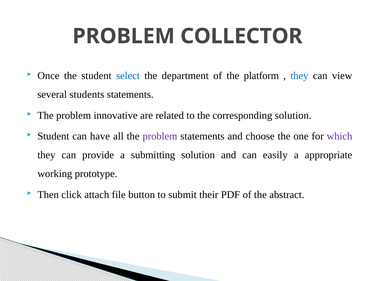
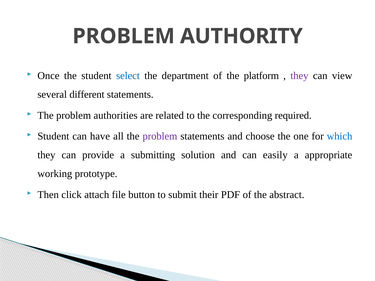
COLLECTOR: COLLECTOR -> AUTHORITY
they at (299, 76) colour: blue -> purple
students: students -> different
innovative: innovative -> authorities
corresponding solution: solution -> required
which colour: purple -> blue
